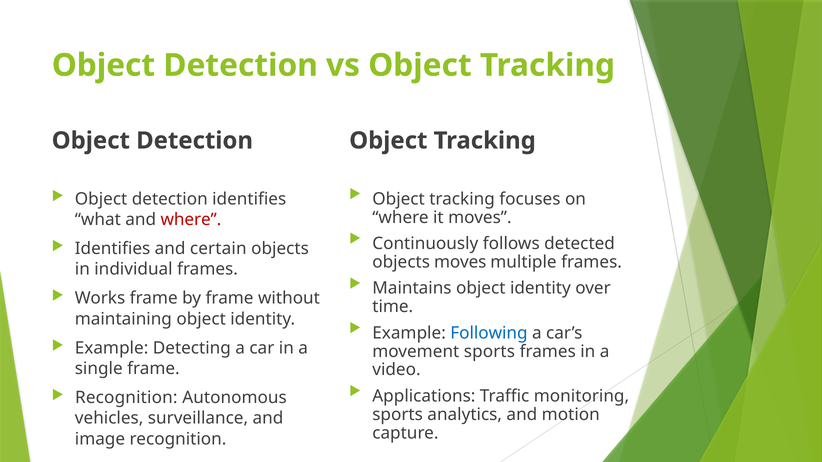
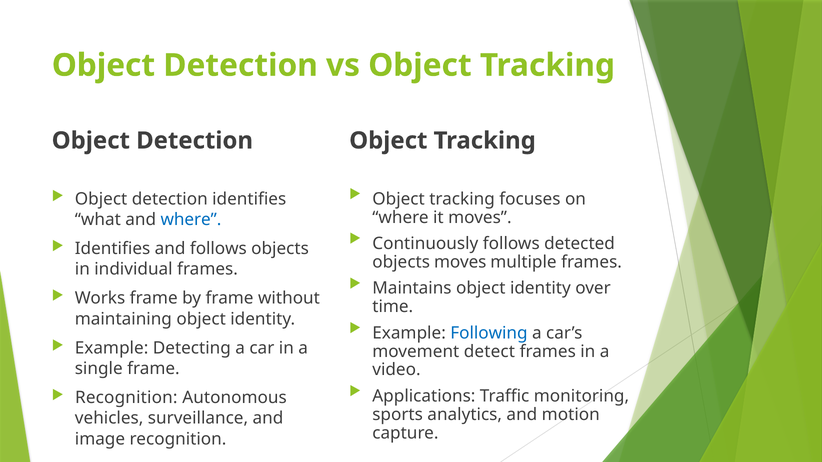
where at (191, 220) colour: red -> blue
and certain: certain -> follows
movement sports: sports -> detect
